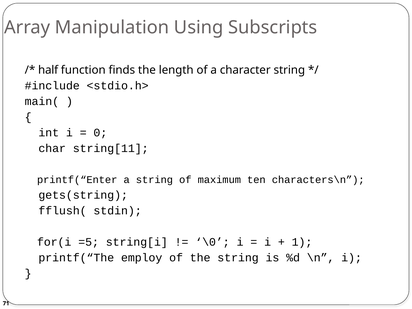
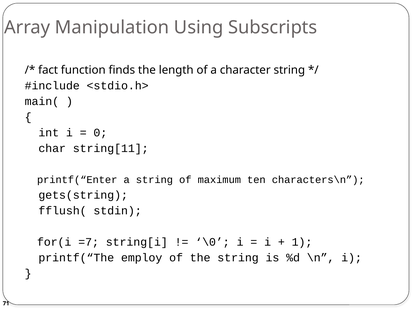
half: half -> fact
=5: =5 -> =7
